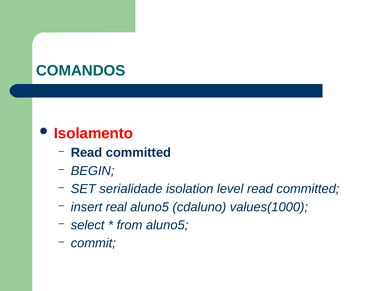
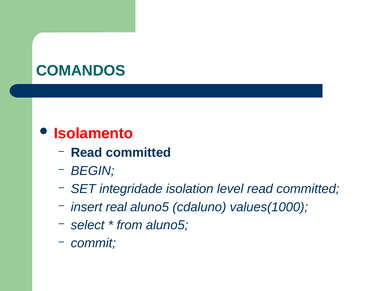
serialidade: serialidade -> integridade
